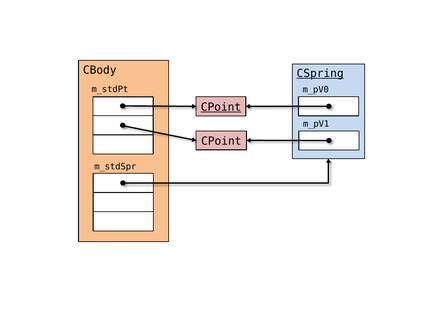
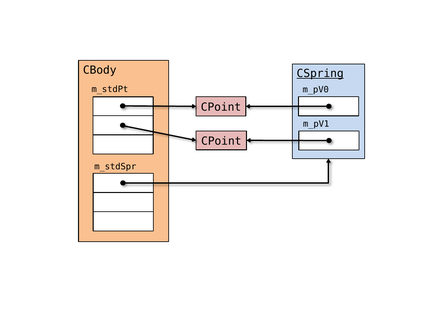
CPoint at (221, 107) underline: present -> none
